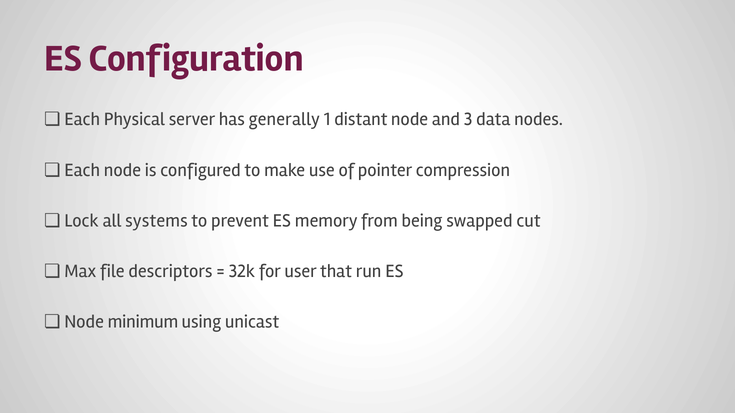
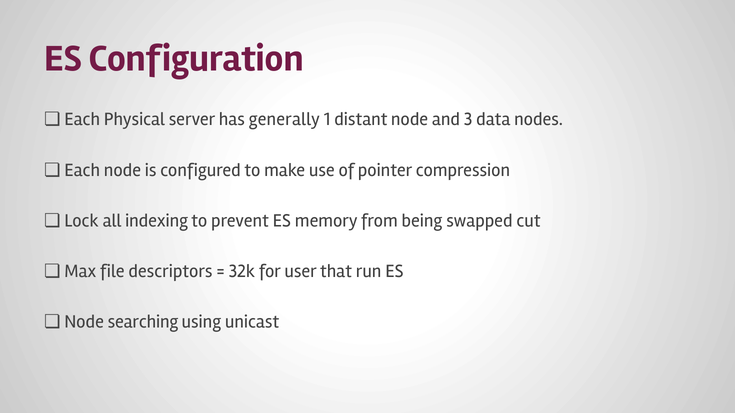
systems: systems -> indexing
minimum: minimum -> searching
